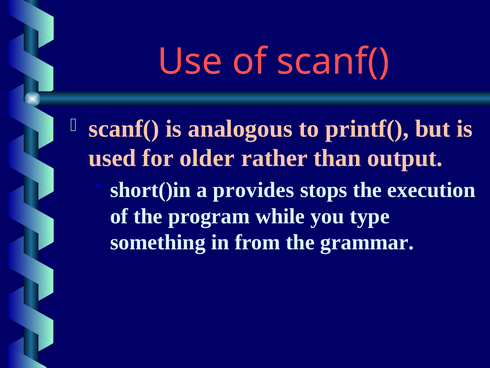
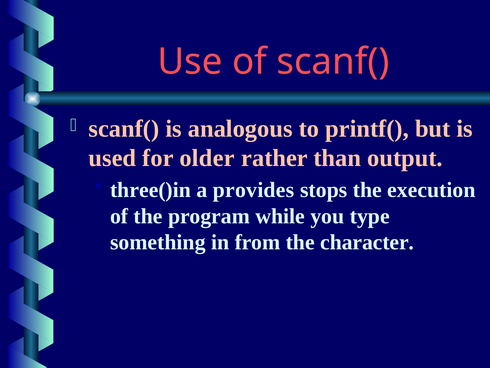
short()in: short()in -> three()in
grammar: grammar -> character
